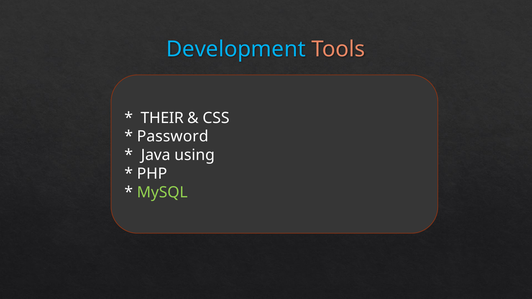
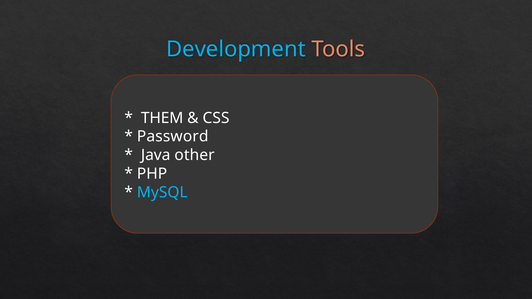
THEIR: THEIR -> THEM
using: using -> other
MySQL colour: light green -> light blue
